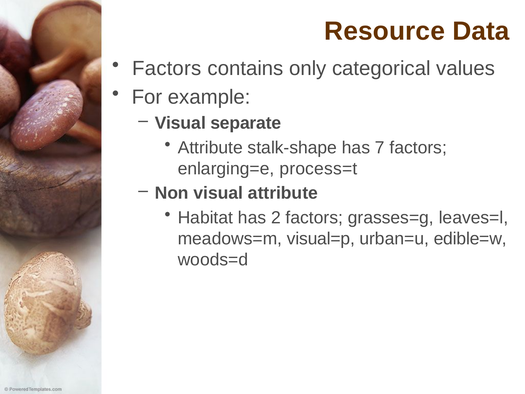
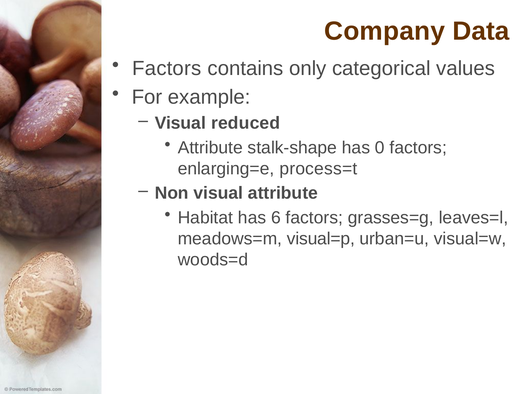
Resource: Resource -> Company
separate: separate -> reduced
7: 7 -> 0
2: 2 -> 6
edible=w: edible=w -> visual=w
